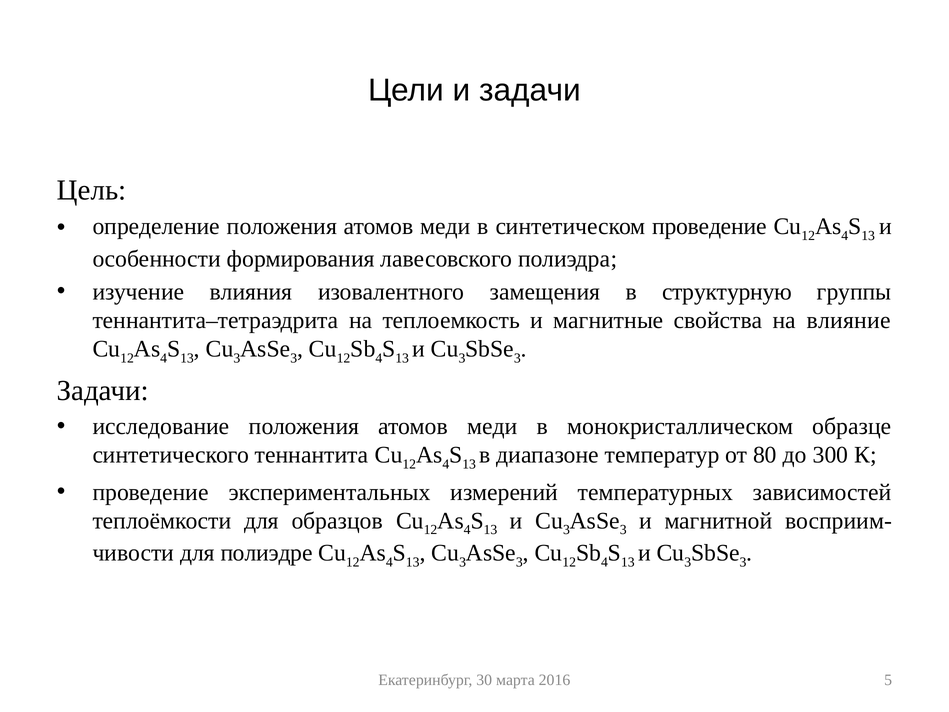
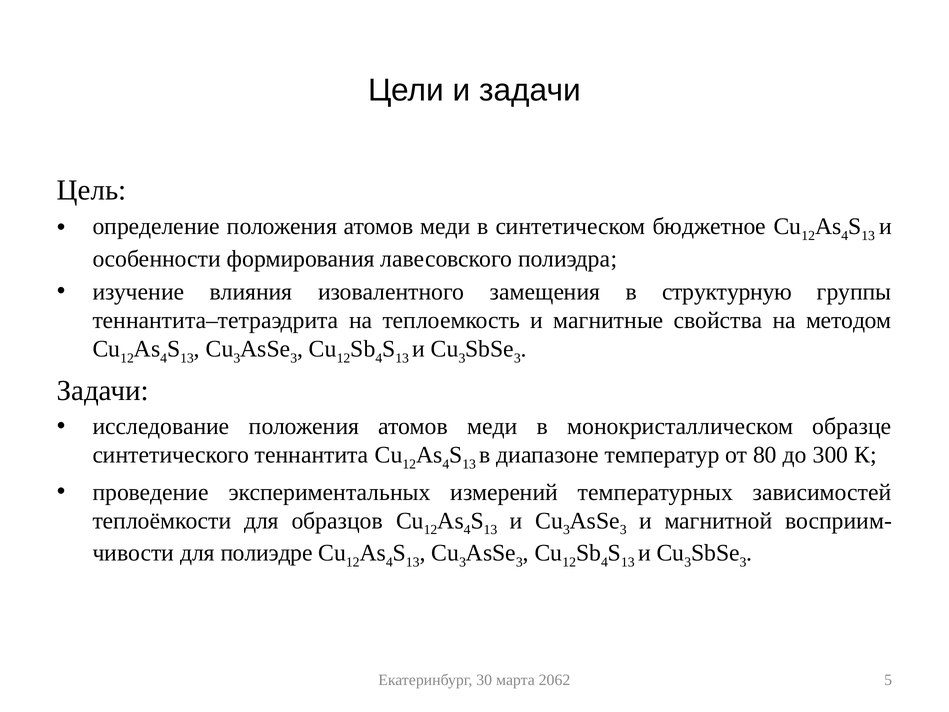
синтетическом проведение: проведение -> бюджетное
влияние: влияние -> методом
2016: 2016 -> 2062
